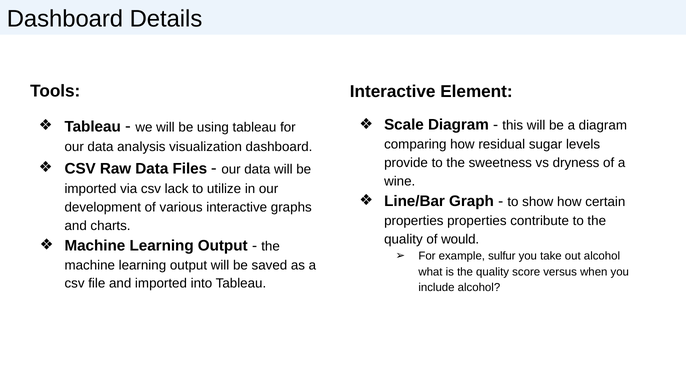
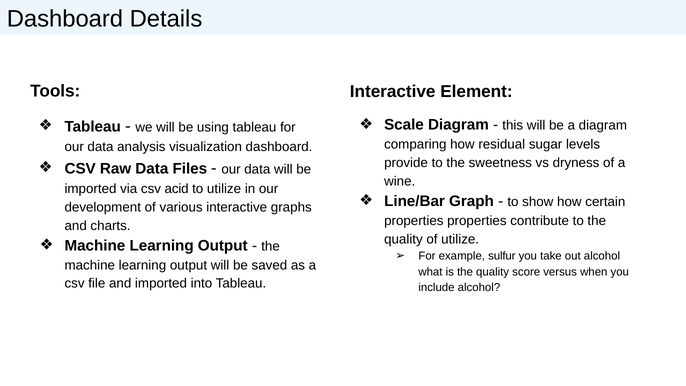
lack: lack -> acid
of would: would -> utilize
